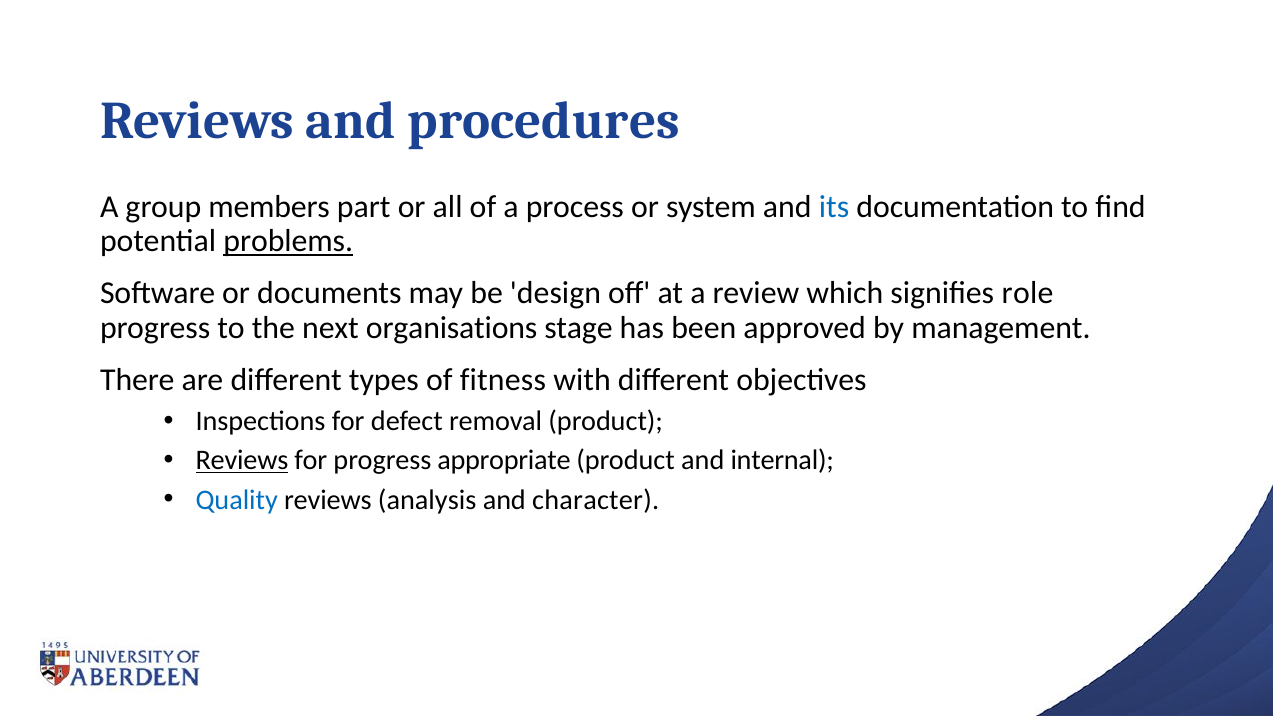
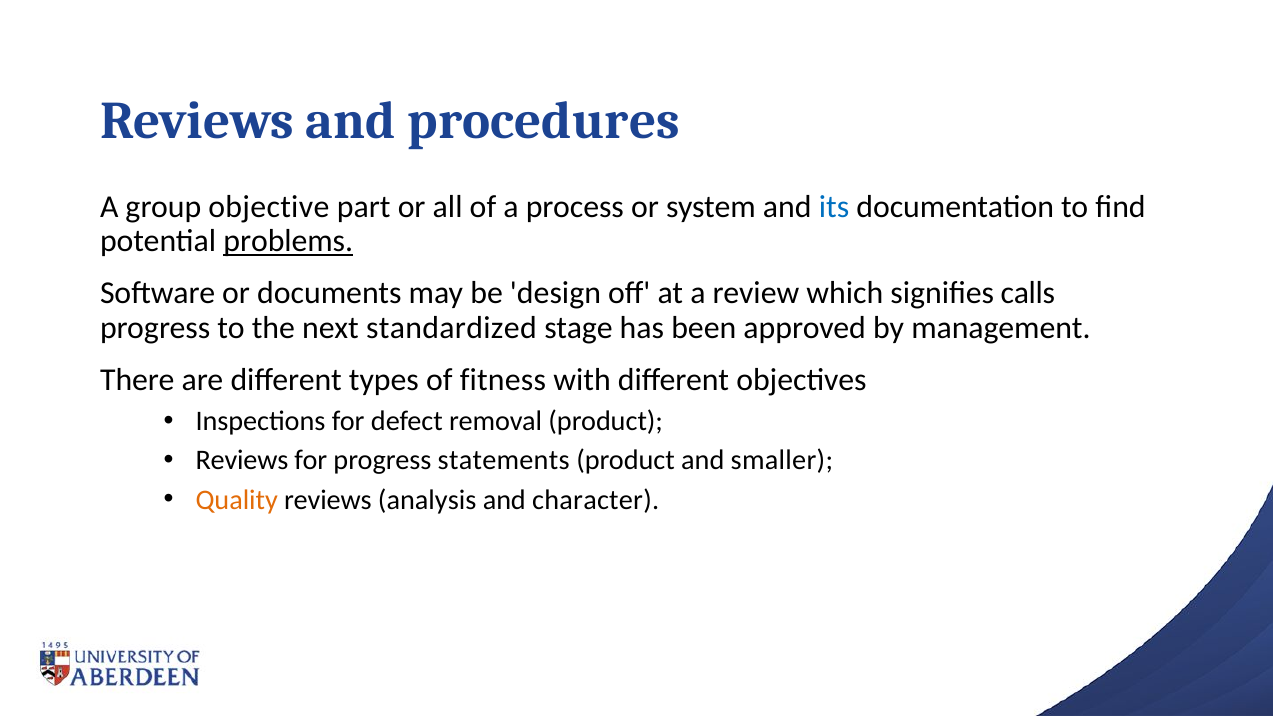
members: members -> objective
role: role -> calls
organisations: organisations -> standardized
Reviews at (242, 460) underline: present -> none
appropriate: appropriate -> statements
internal: internal -> smaller
Quality colour: blue -> orange
